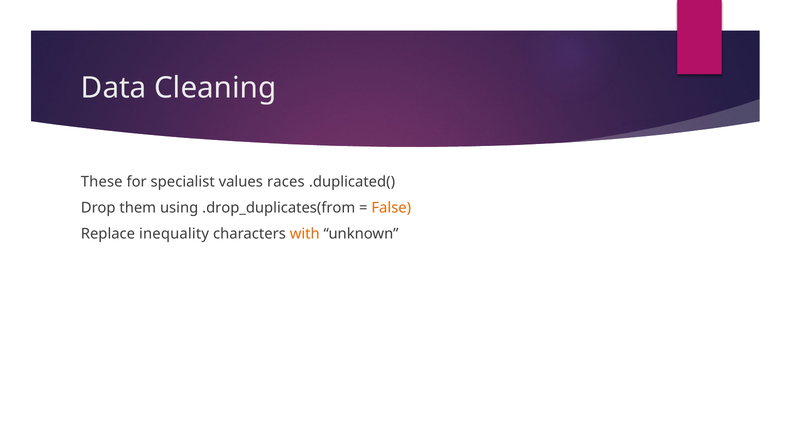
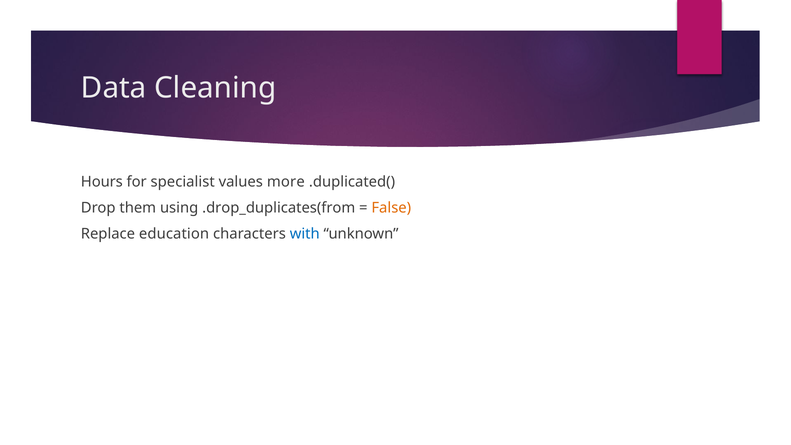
These: These -> Hours
races: races -> more
inequality: inequality -> education
with colour: orange -> blue
